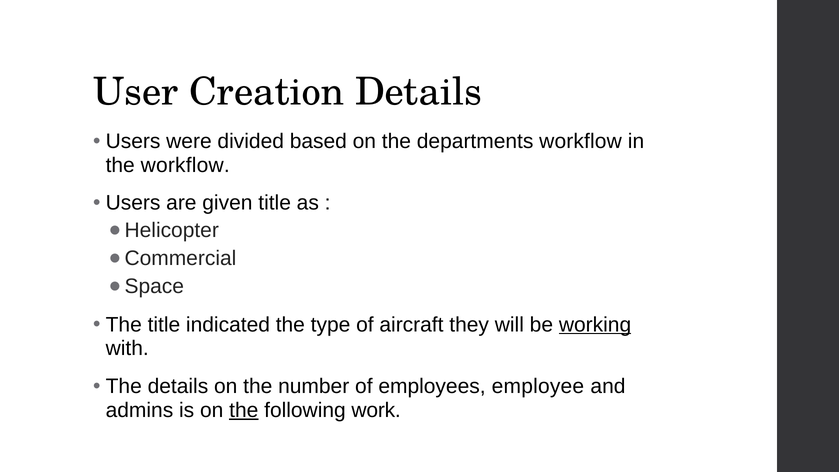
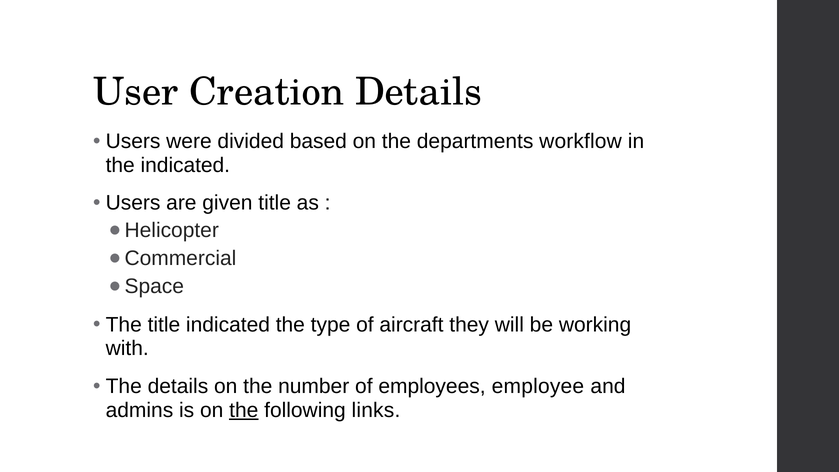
the workflow: workflow -> indicated
working underline: present -> none
work: work -> links
